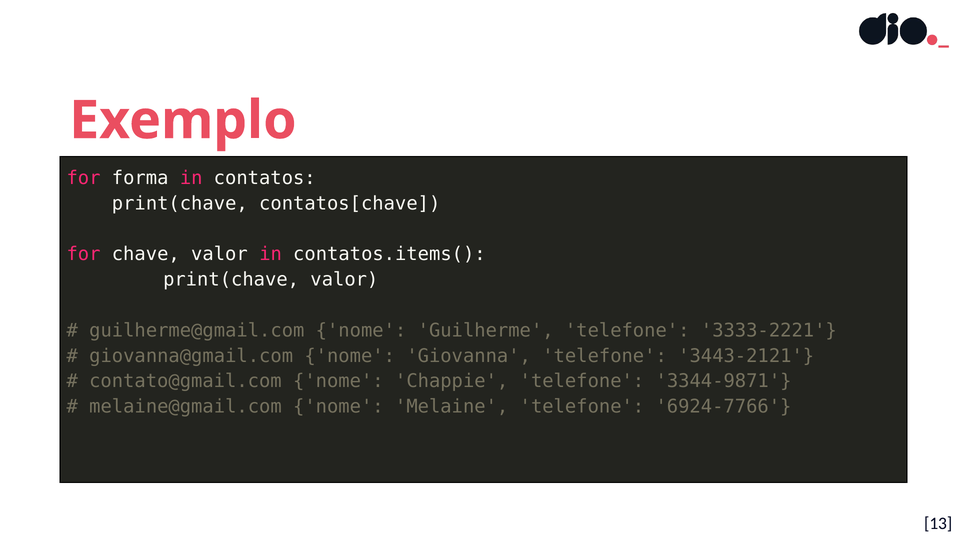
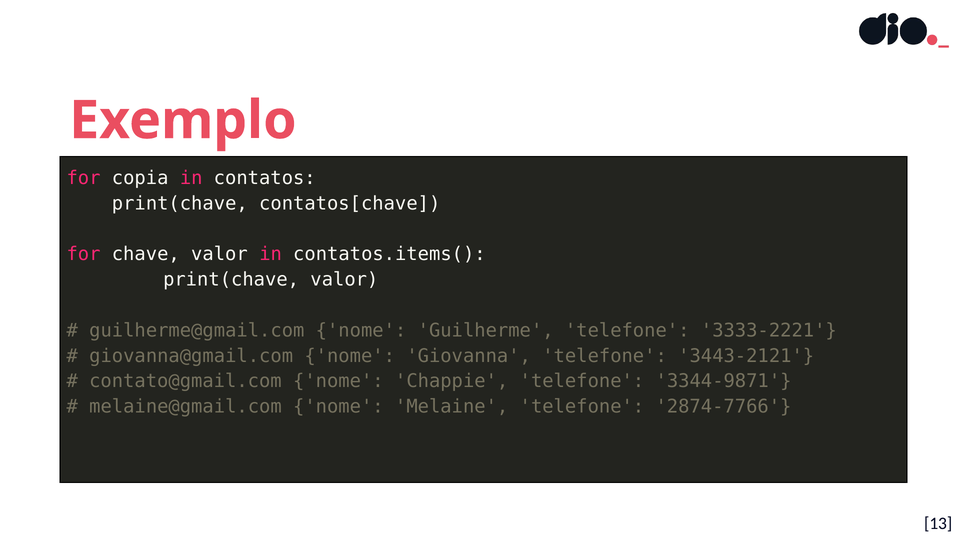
forma: forma -> copia
6924-7766: 6924-7766 -> 2874-7766
